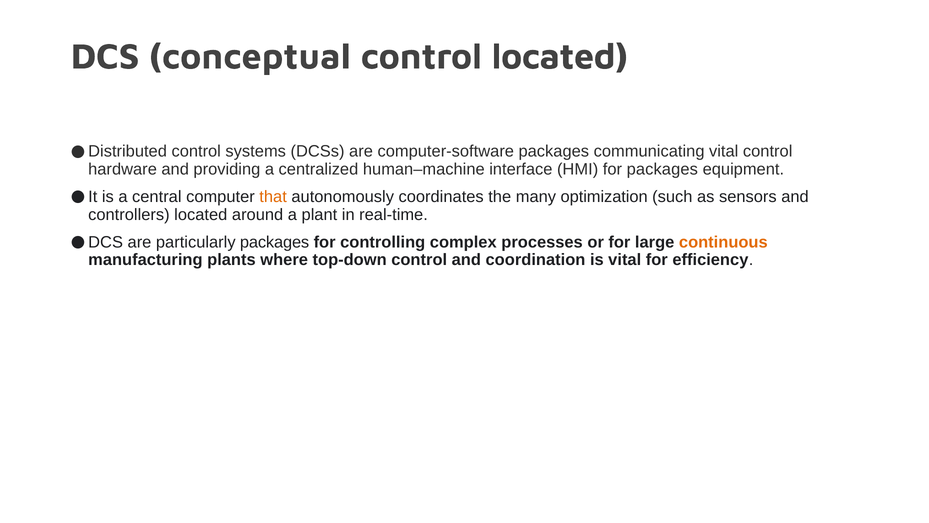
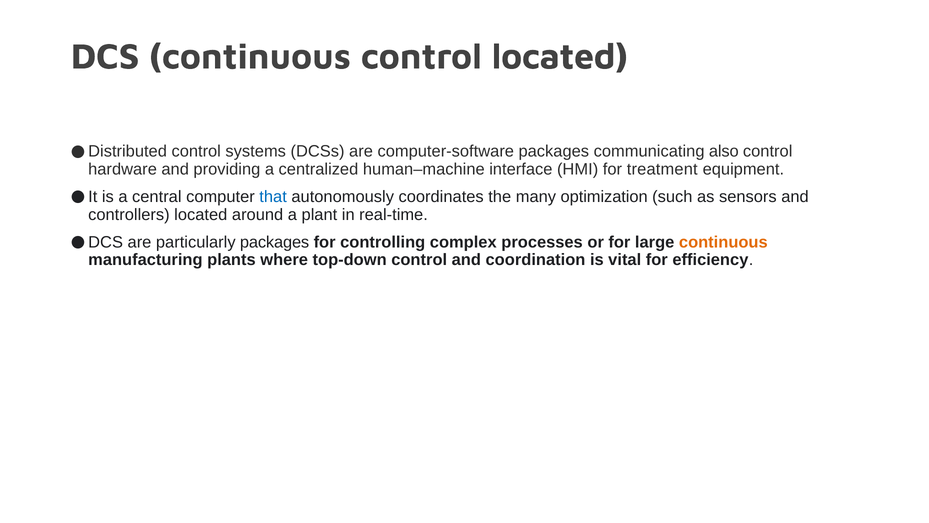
DCS conceptual: conceptual -> continuous
communicating vital: vital -> also
for packages: packages -> treatment
that colour: orange -> blue
